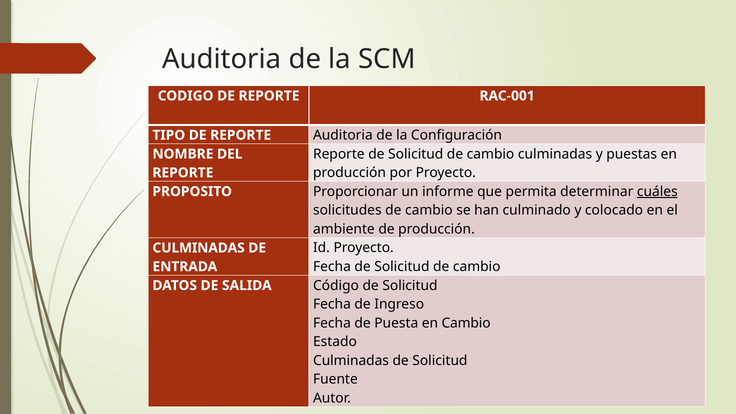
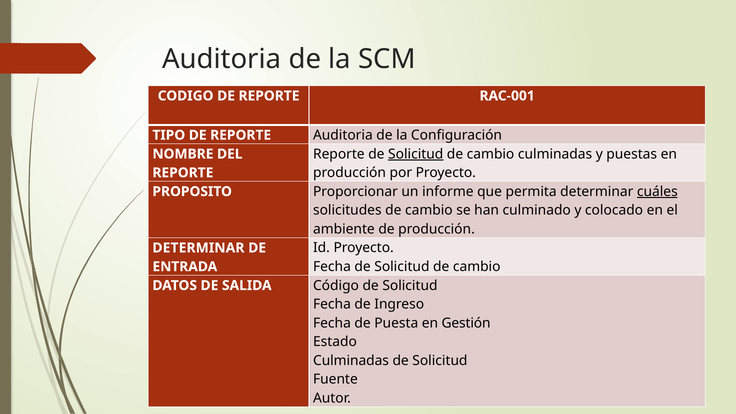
Solicitud at (416, 154) underline: none -> present
CULMINADAS at (199, 248): CULMINADAS -> DETERMINAR
en Cambio: Cambio -> Gestión
